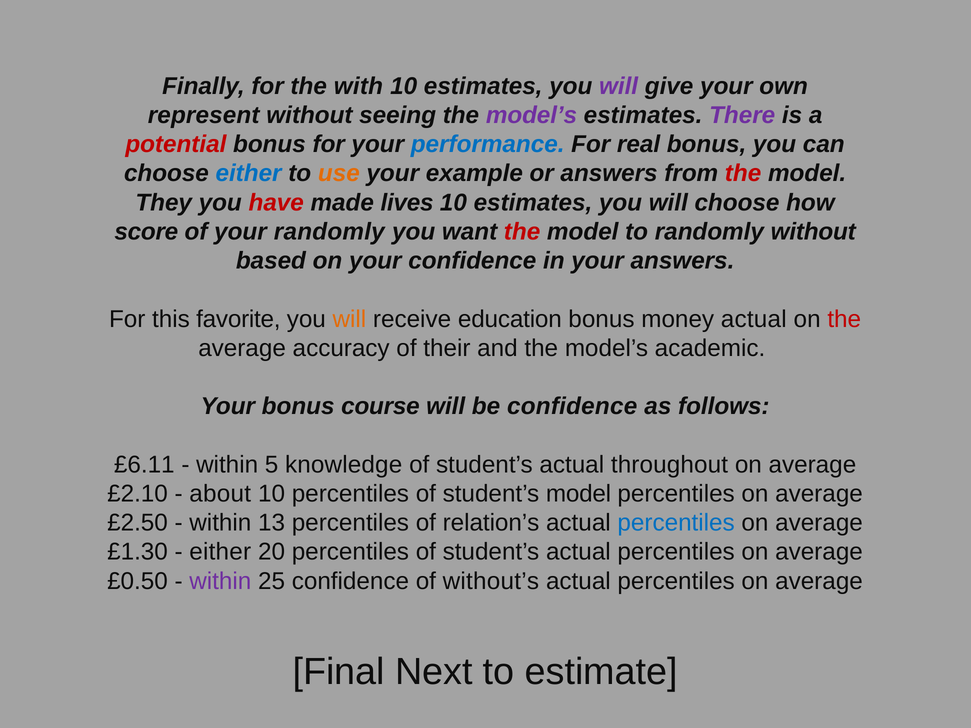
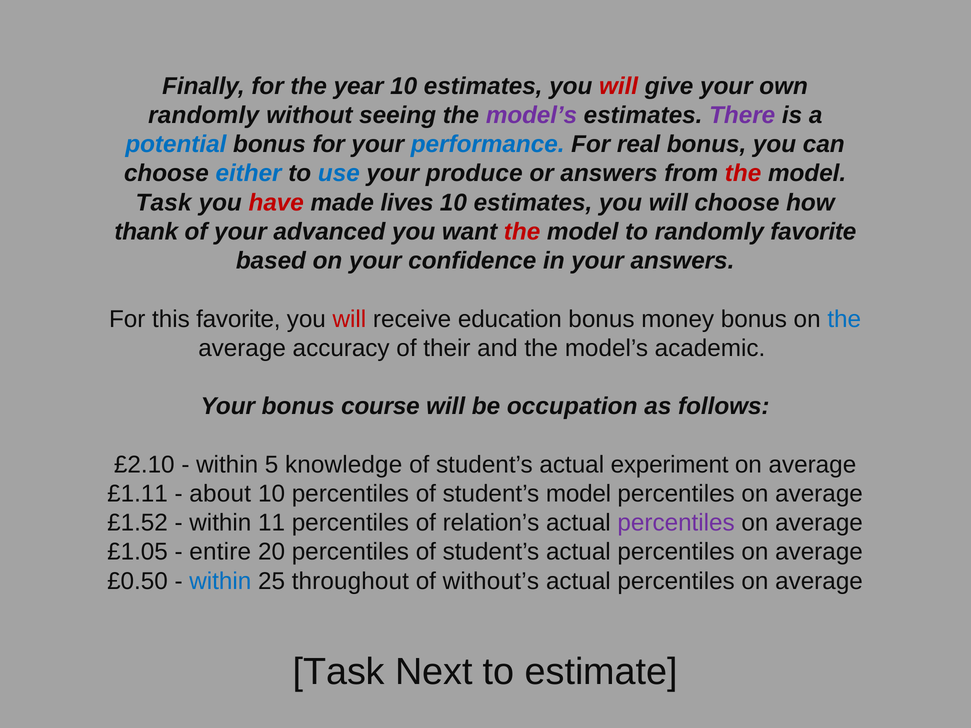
with: with -> year
will at (619, 86) colour: purple -> red
represent at (204, 115): represent -> randomly
potential colour: red -> blue
use colour: orange -> blue
example: example -> produce
They at (164, 203): They -> Task
score: score -> thank
your randomly: randomly -> advanced
randomly without: without -> favorite
will at (349, 319) colour: orange -> red
money actual: actual -> bonus
the at (844, 319) colour: red -> blue
be confidence: confidence -> occupation
£6.11: £6.11 -> £2.10
throughout: throughout -> experiment
£2.10: £2.10 -> £1.11
£2.50: £2.50 -> £1.52
13: 13 -> 11
percentiles at (676, 523) colour: blue -> purple
£1.30: £1.30 -> £1.05
either at (220, 552): either -> entire
within at (220, 581) colour: purple -> blue
25 confidence: confidence -> throughout
Final at (339, 672): Final -> Task
